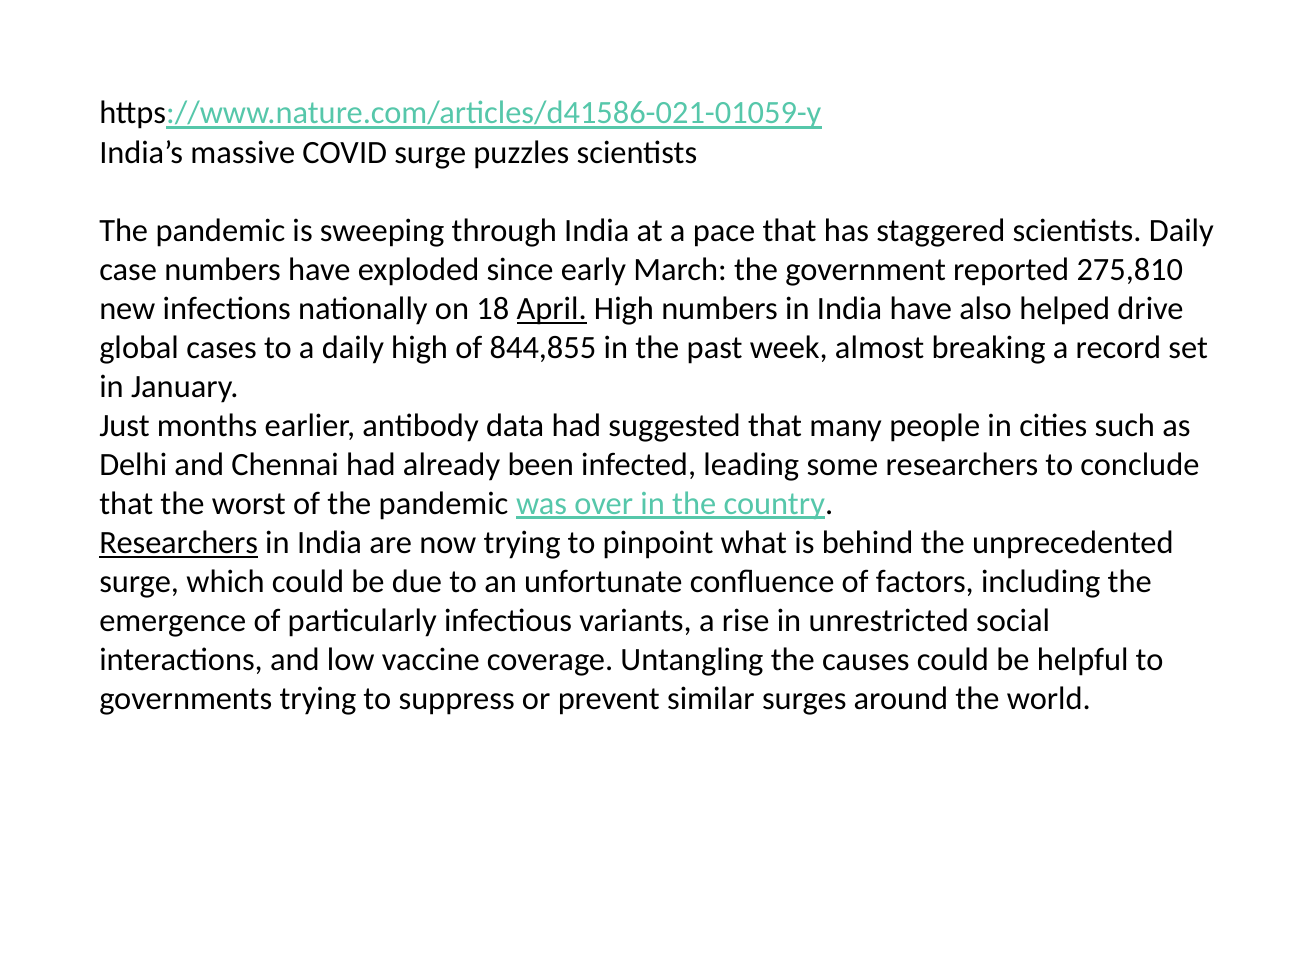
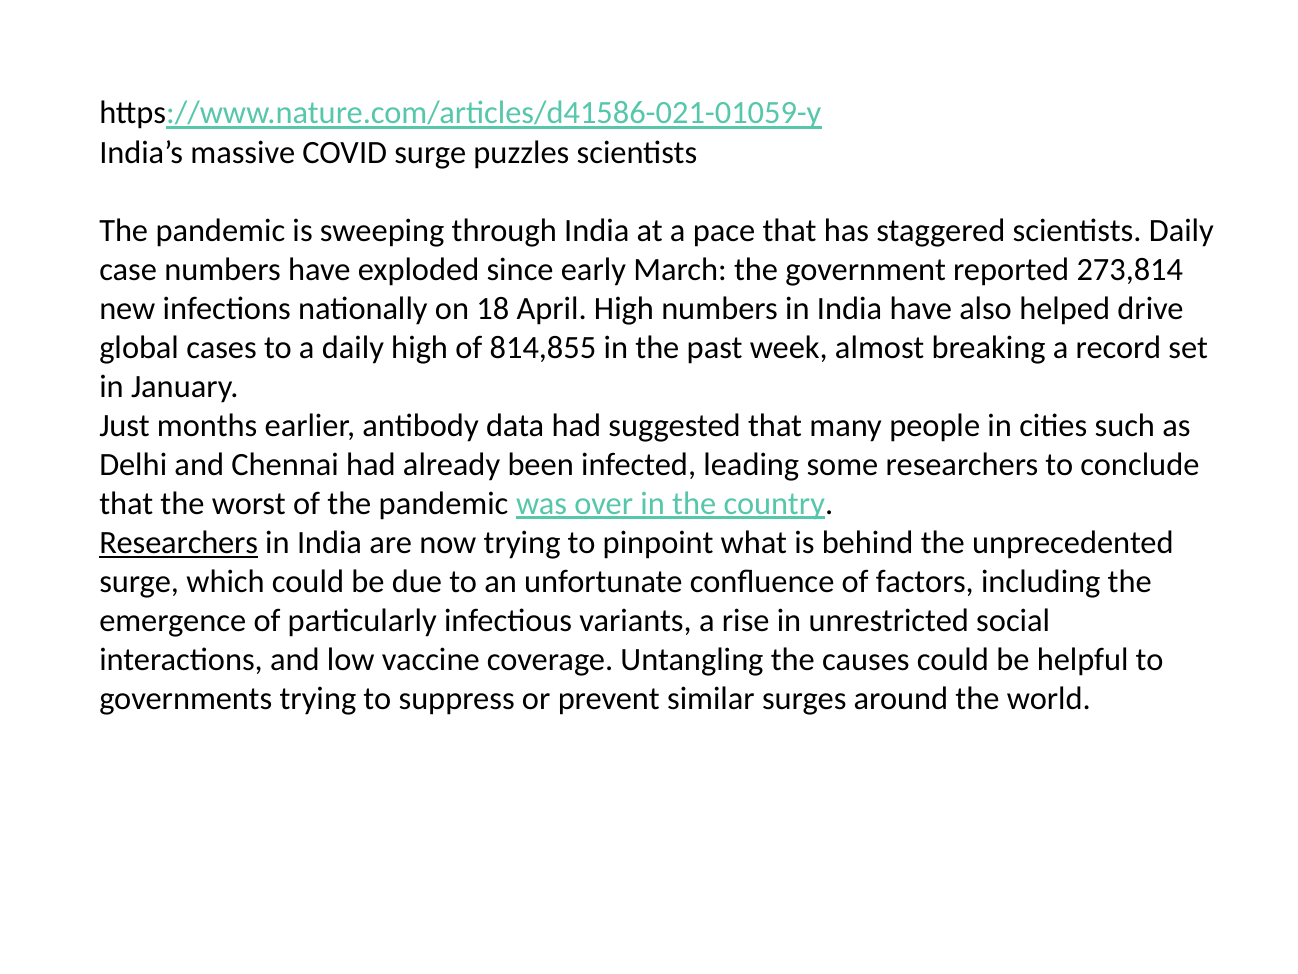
275,810: 275,810 -> 273,814
April underline: present -> none
844,855: 844,855 -> 814,855
